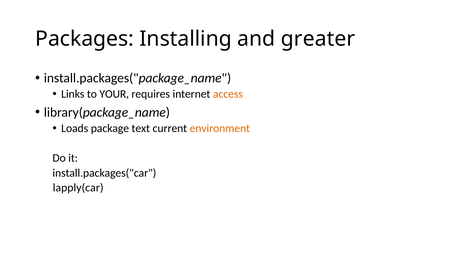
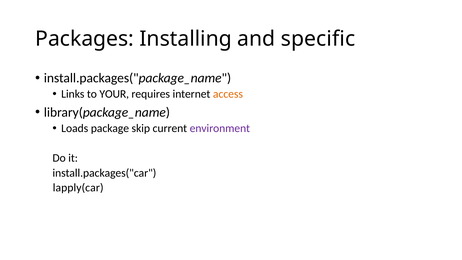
greater: greater -> specific
text: text -> skip
environment colour: orange -> purple
